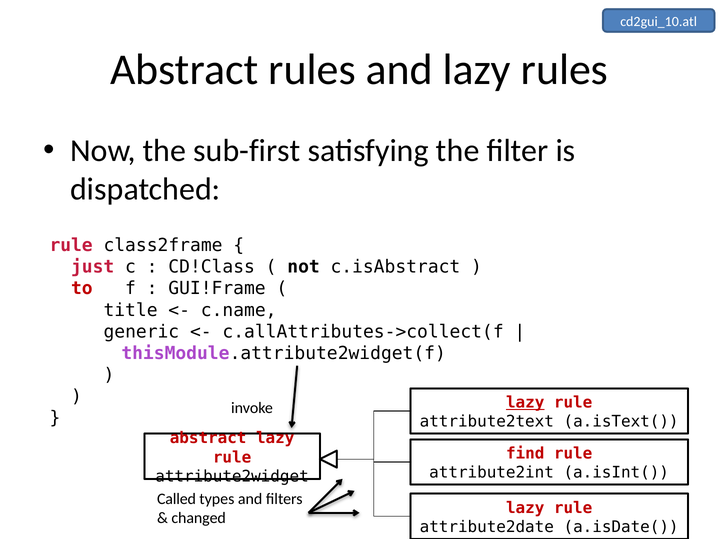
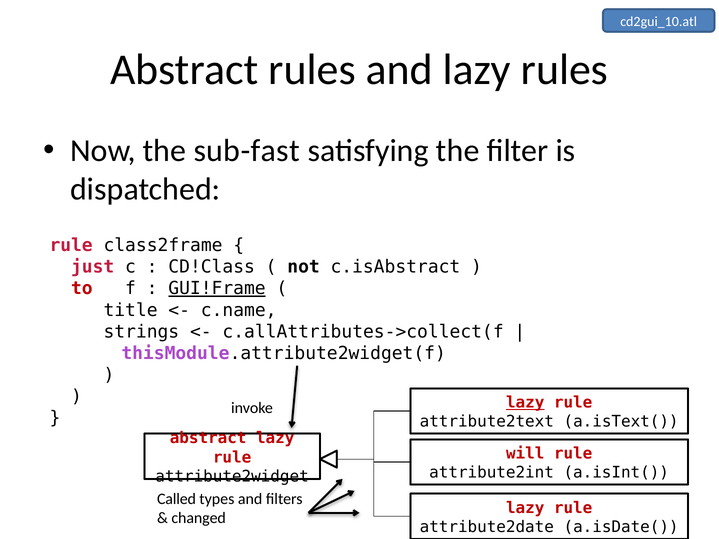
sub-first: sub-first -> sub-fast
GUI!Frame underline: none -> present
generic: generic -> strings
find: find -> will
